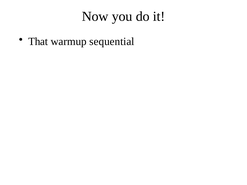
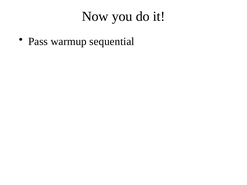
That: That -> Pass
